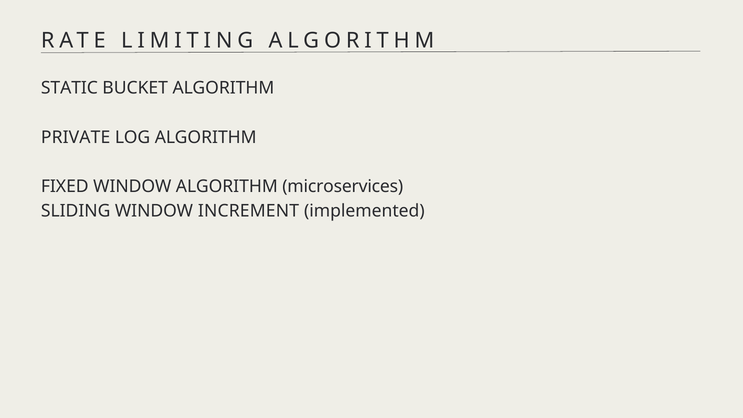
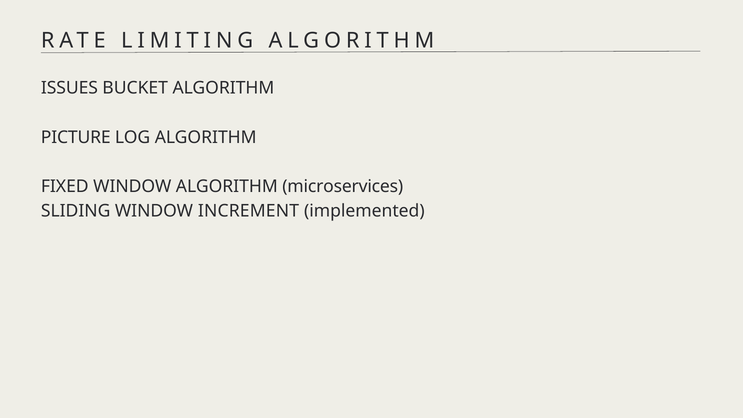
STATIC: STATIC -> ISSUES
PRIVATE: PRIVATE -> PICTURE
